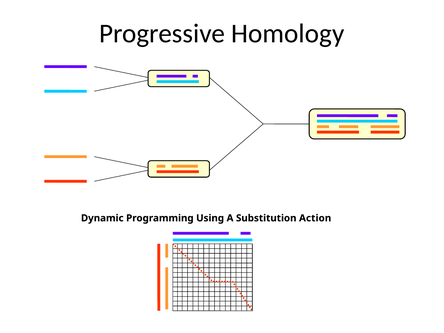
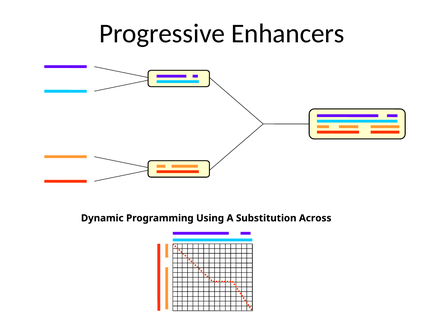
Homology: Homology -> Enhancers
Action: Action -> Across
